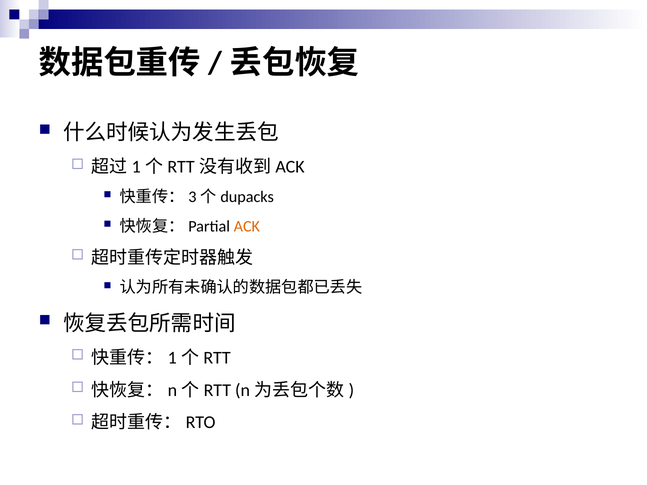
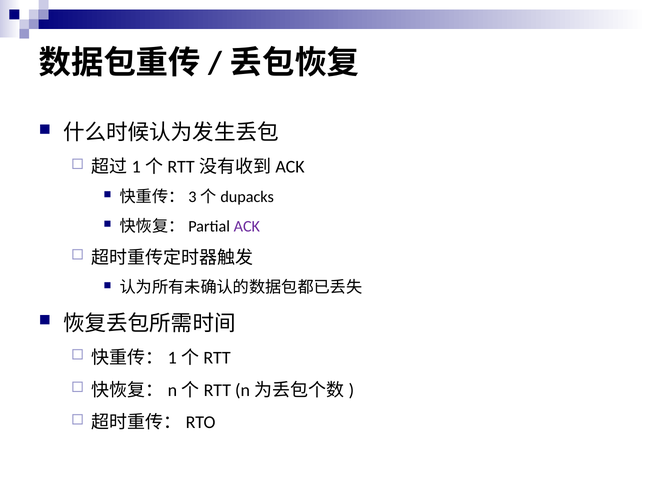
ACK colour: orange -> purple
